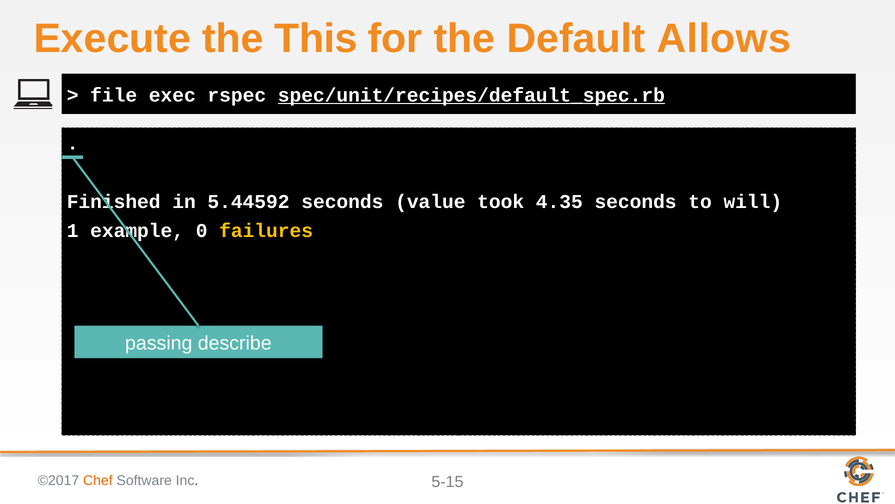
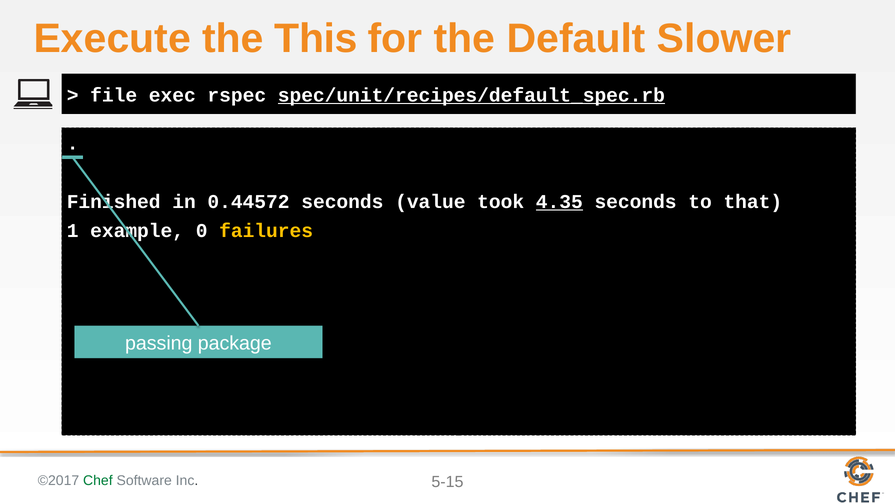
Allows: Allows -> Slower
5.44592: 5.44592 -> 0.44572
4.35 underline: none -> present
will: will -> that
describe: describe -> package
Chef colour: orange -> green
